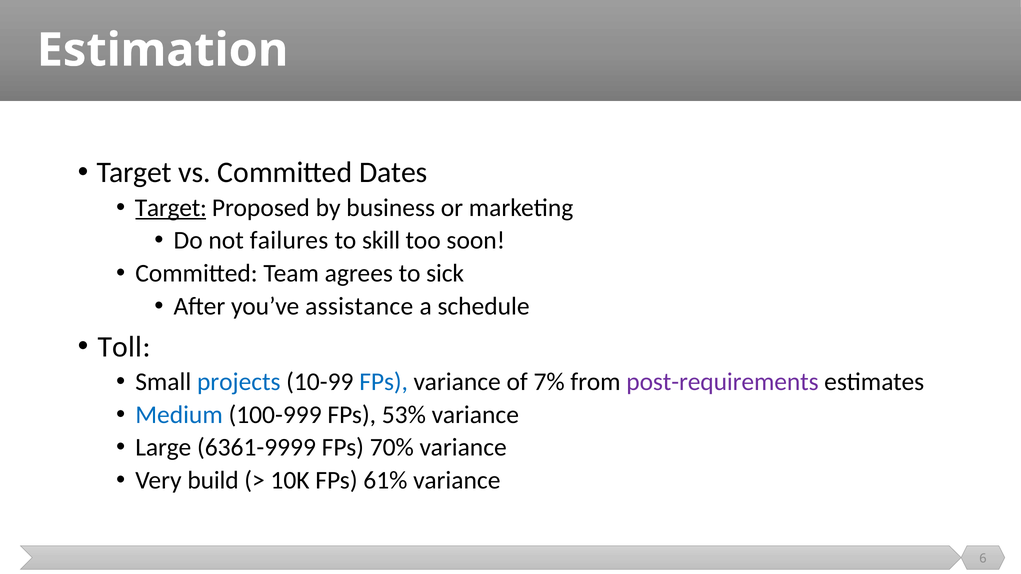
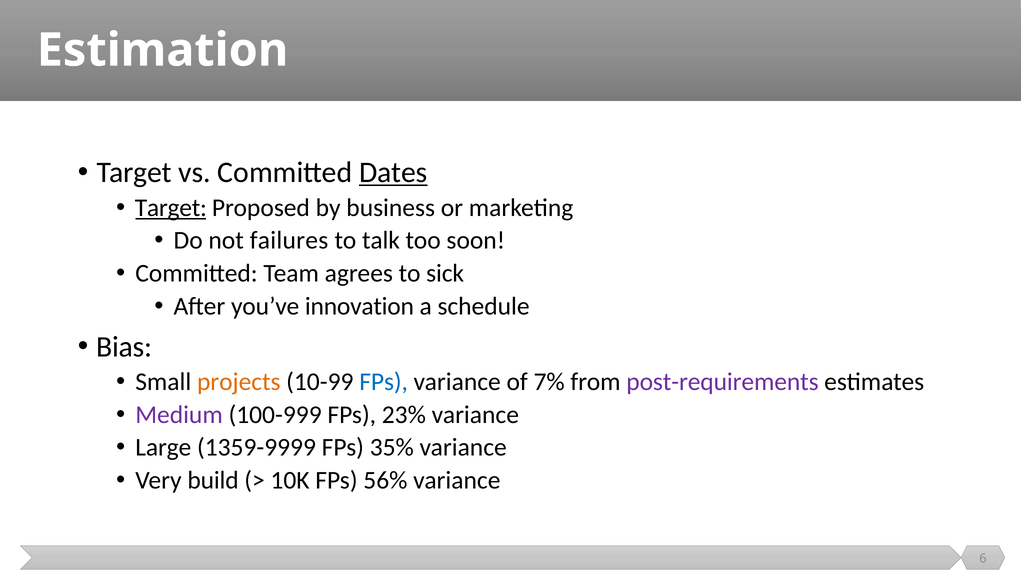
Dates underline: none -> present
skill: skill -> talk
assistance: assistance -> innovation
Toll: Toll -> Bias
projects colour: blue -> orange
Medium colour: blue -> purple
53%: 53% -> 23%
6361-9999: 6361-9999 -> 1359-9999
70%: 70% -> 35%
61%: 61% -> 56%
